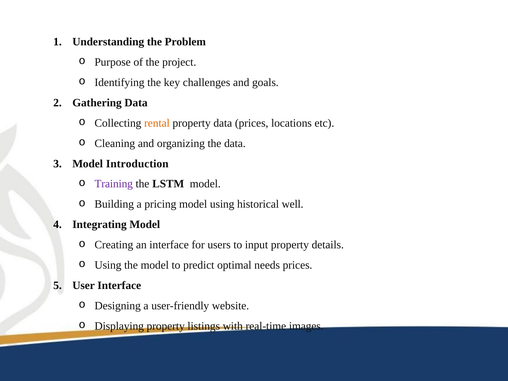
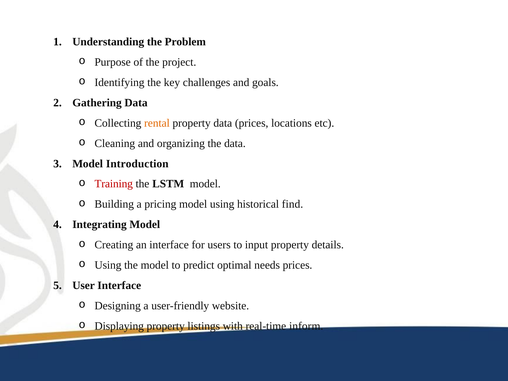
Training colour: purple -> red
well: well -> find
images: images -> inform
